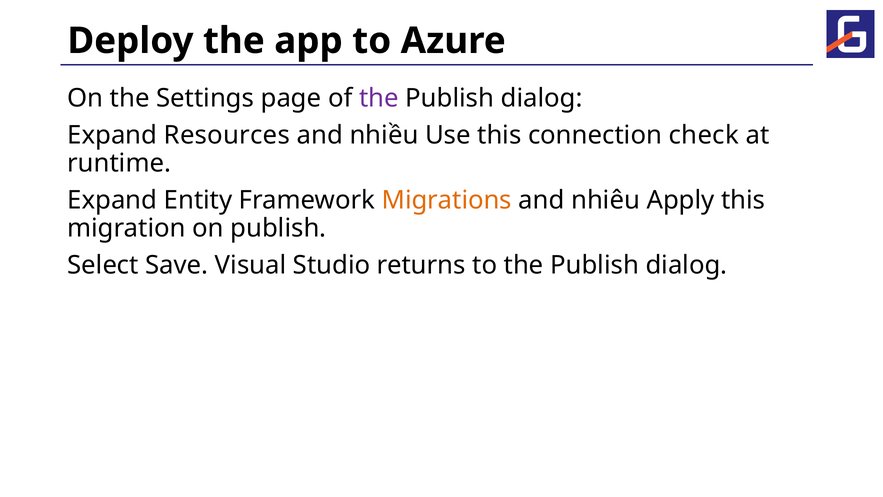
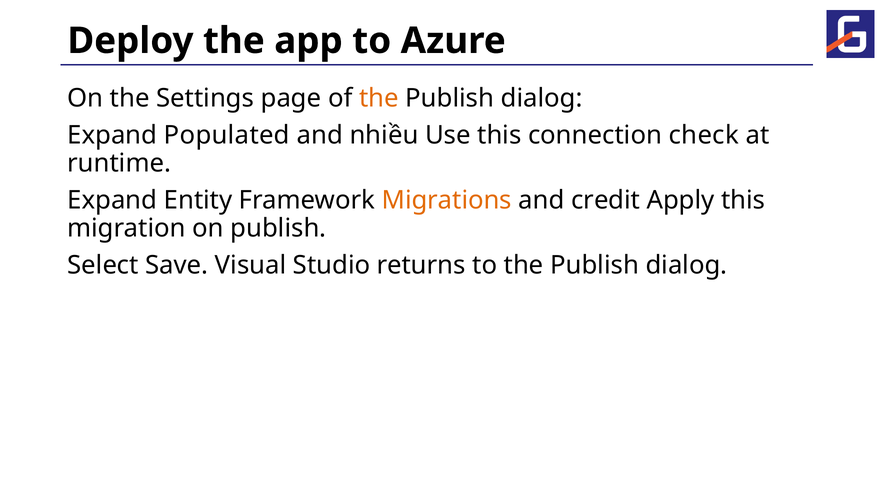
the at (379, 98) colour: purple -> orange
Resources: Resources -> Populated
nhiêu: nhiêu -> credit
